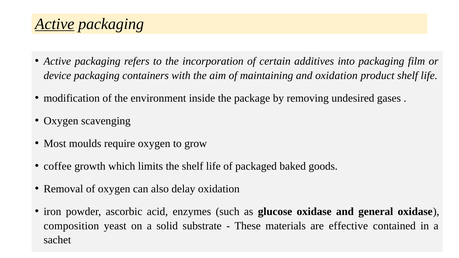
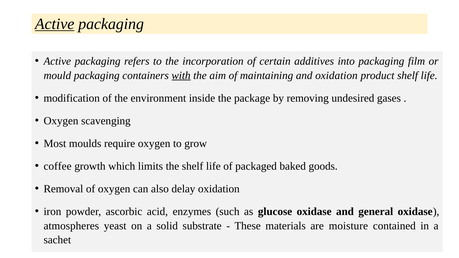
device: device -> mould
with underline: none -> present
composition: composition -> atmospheres
effective: effective -> moisture
